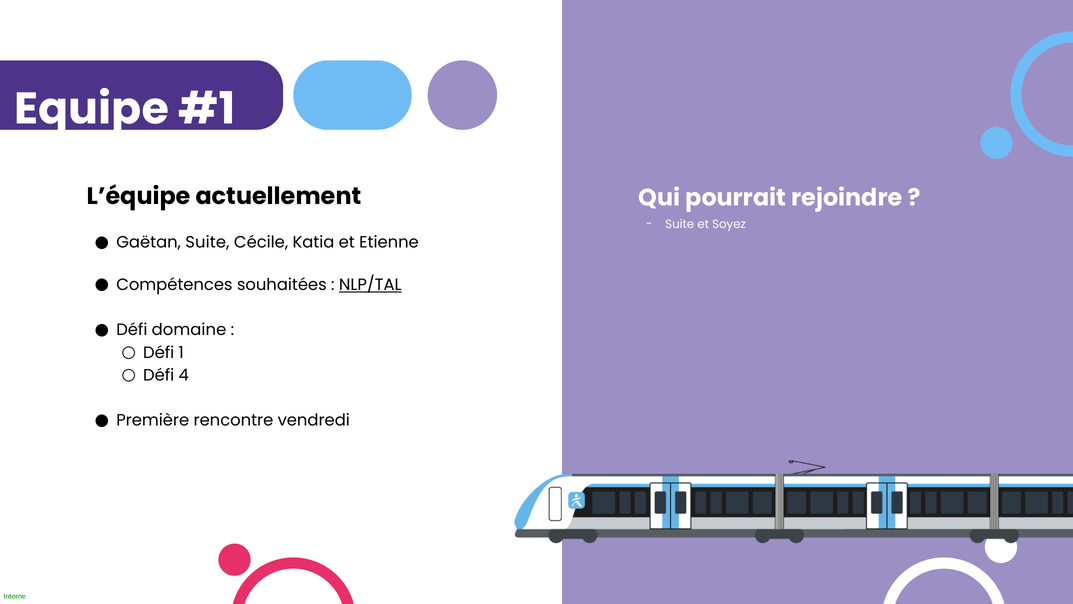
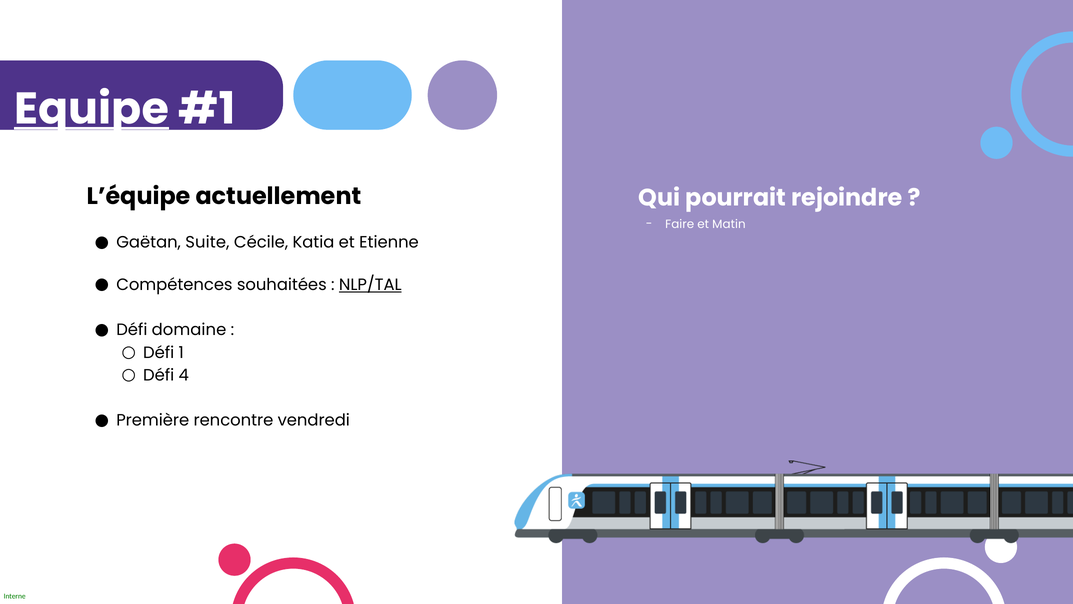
Equipe underline: none -> present
Suite at (680, 224): Suite -> Faire
Soyez: Soyez -> Matin
